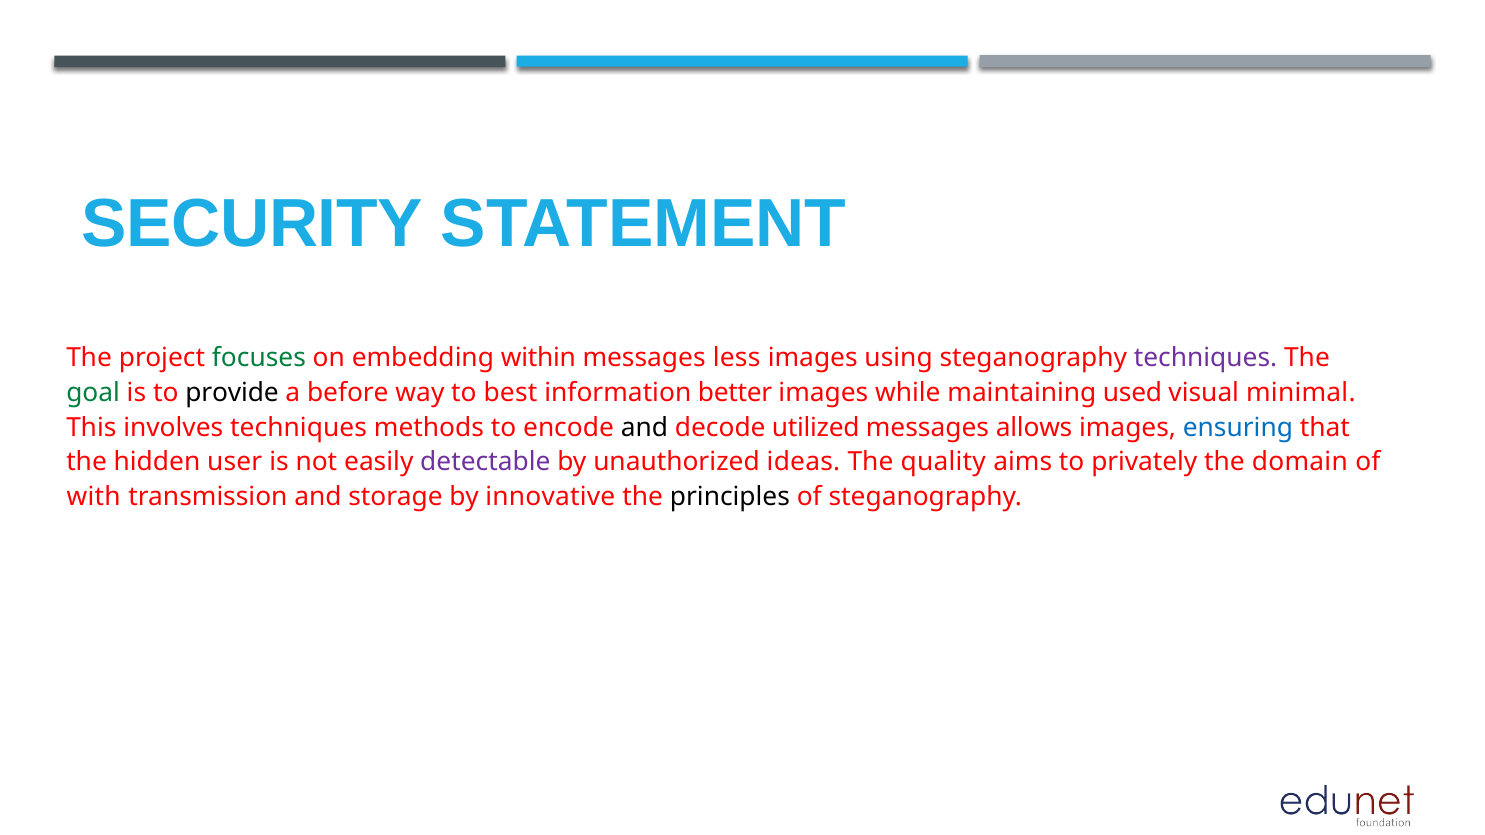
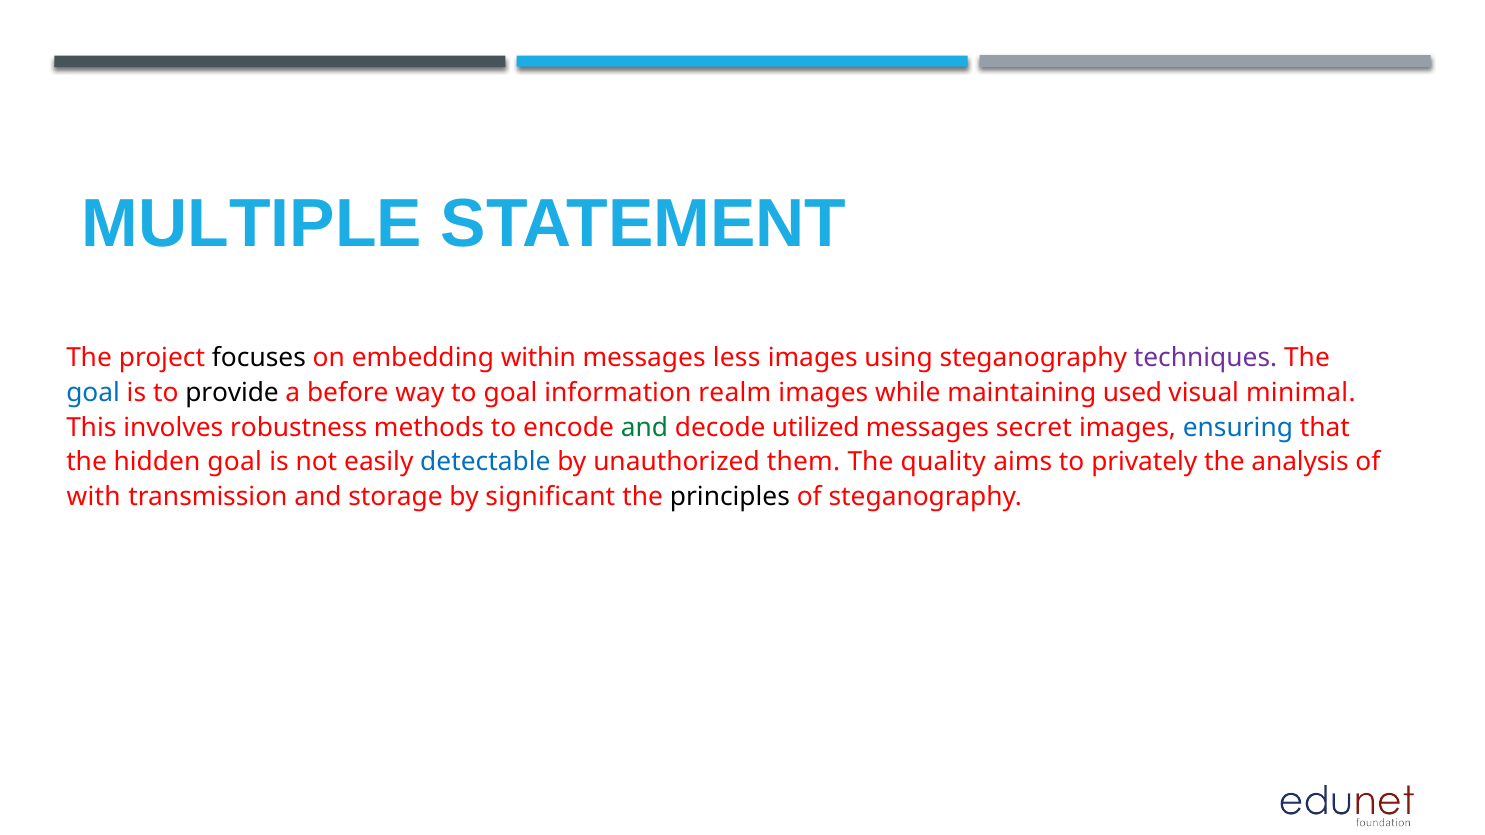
SECURITY: SECURITY -> MULTIPLE
focuses colour: green -> black
goal at (93, 393) colour: green -> blue
to best: best -> goal
better: better -> realm
involves techniques: techniques -> robustness
and at (644, 428) colour: black -> green
allows: allows -> secret
hidden user: user -> goal
detectable colour: purple -> blue
ideas: ideas -> them
domain: domain -> analysis
innovative: innovative -> significant
